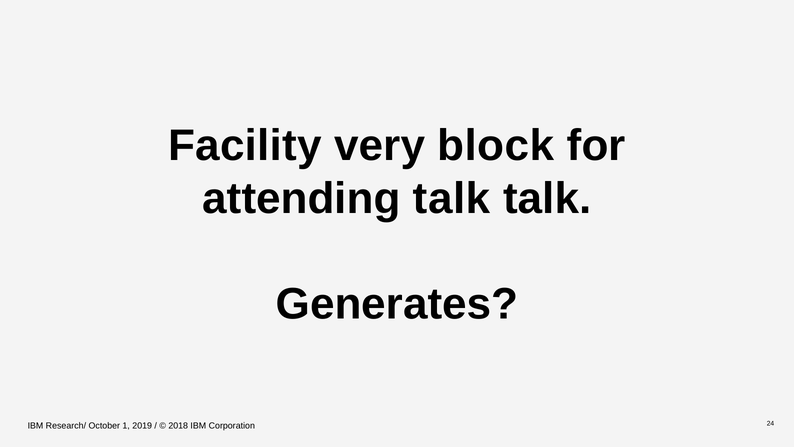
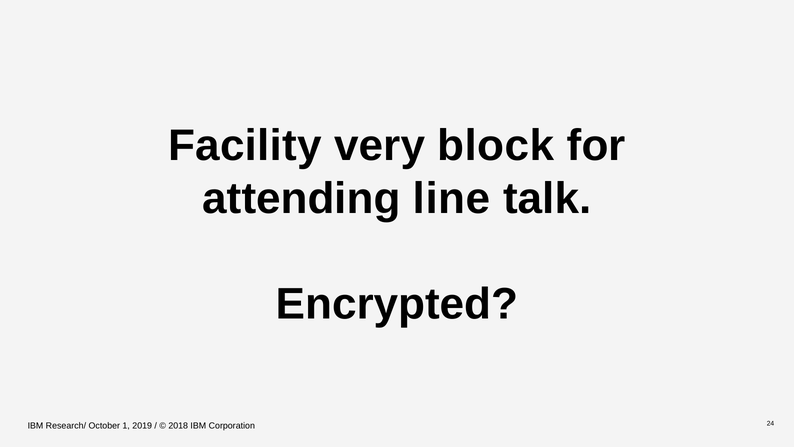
attending talk: talk -> line
Generates: Generates -> Encrypted
